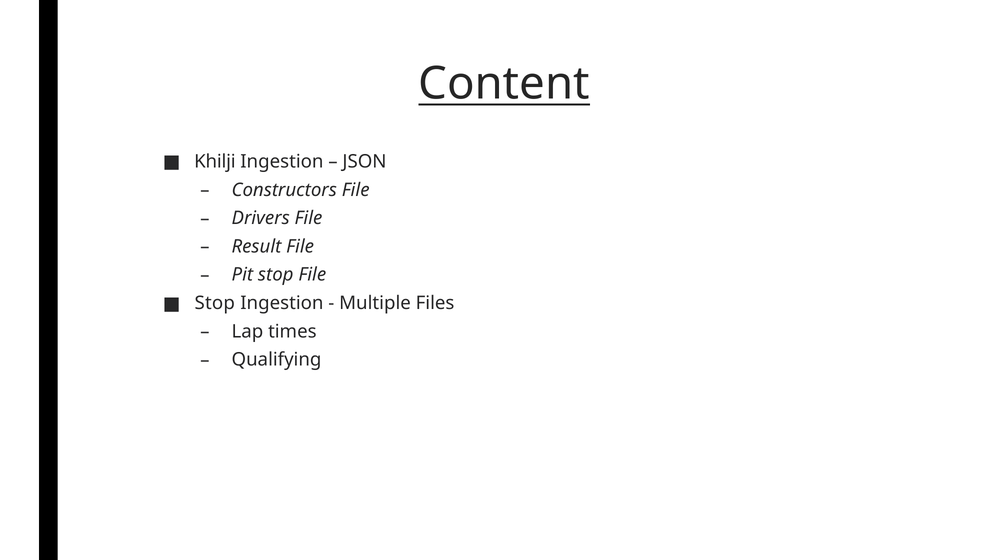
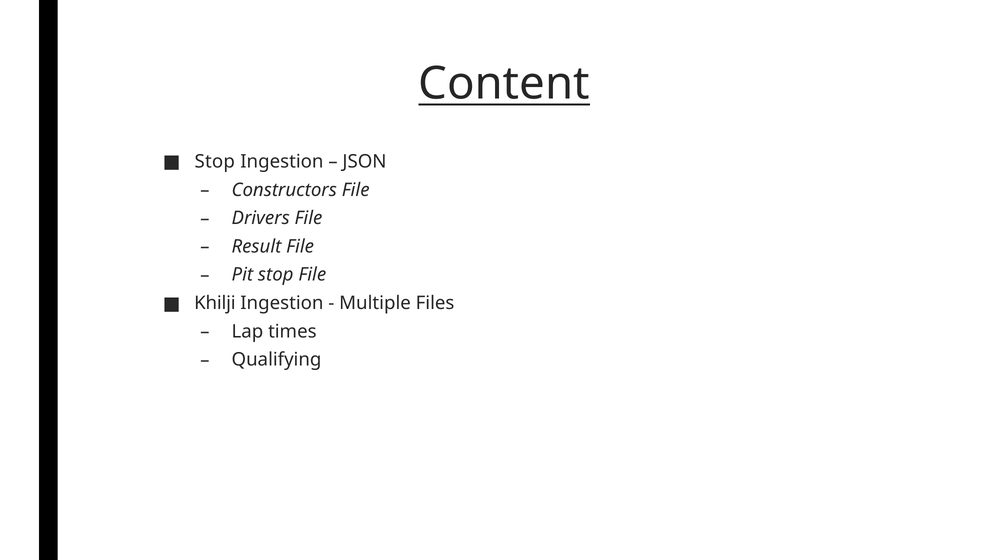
Khilji at (215, 162): Khilji -> Stop
Stop at (215, 303): Stop -> Khilji
